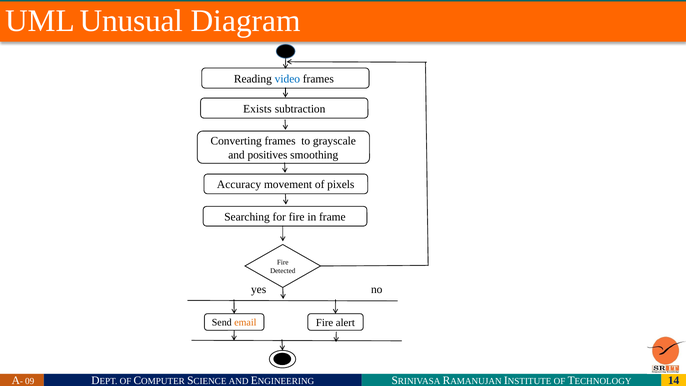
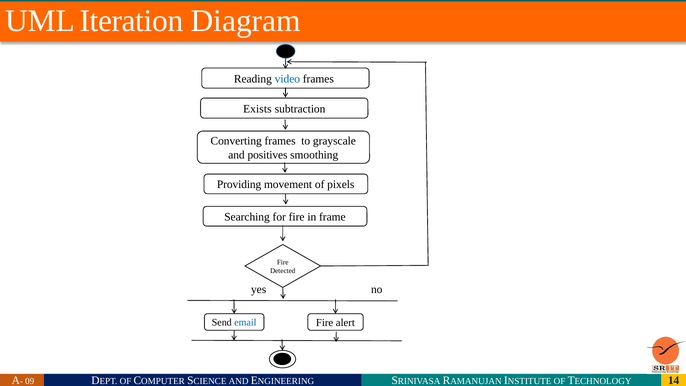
Unusual: Unusual -> Iteration
Accuracy: Accuracy -> Providing
email colour: orange -> blue
